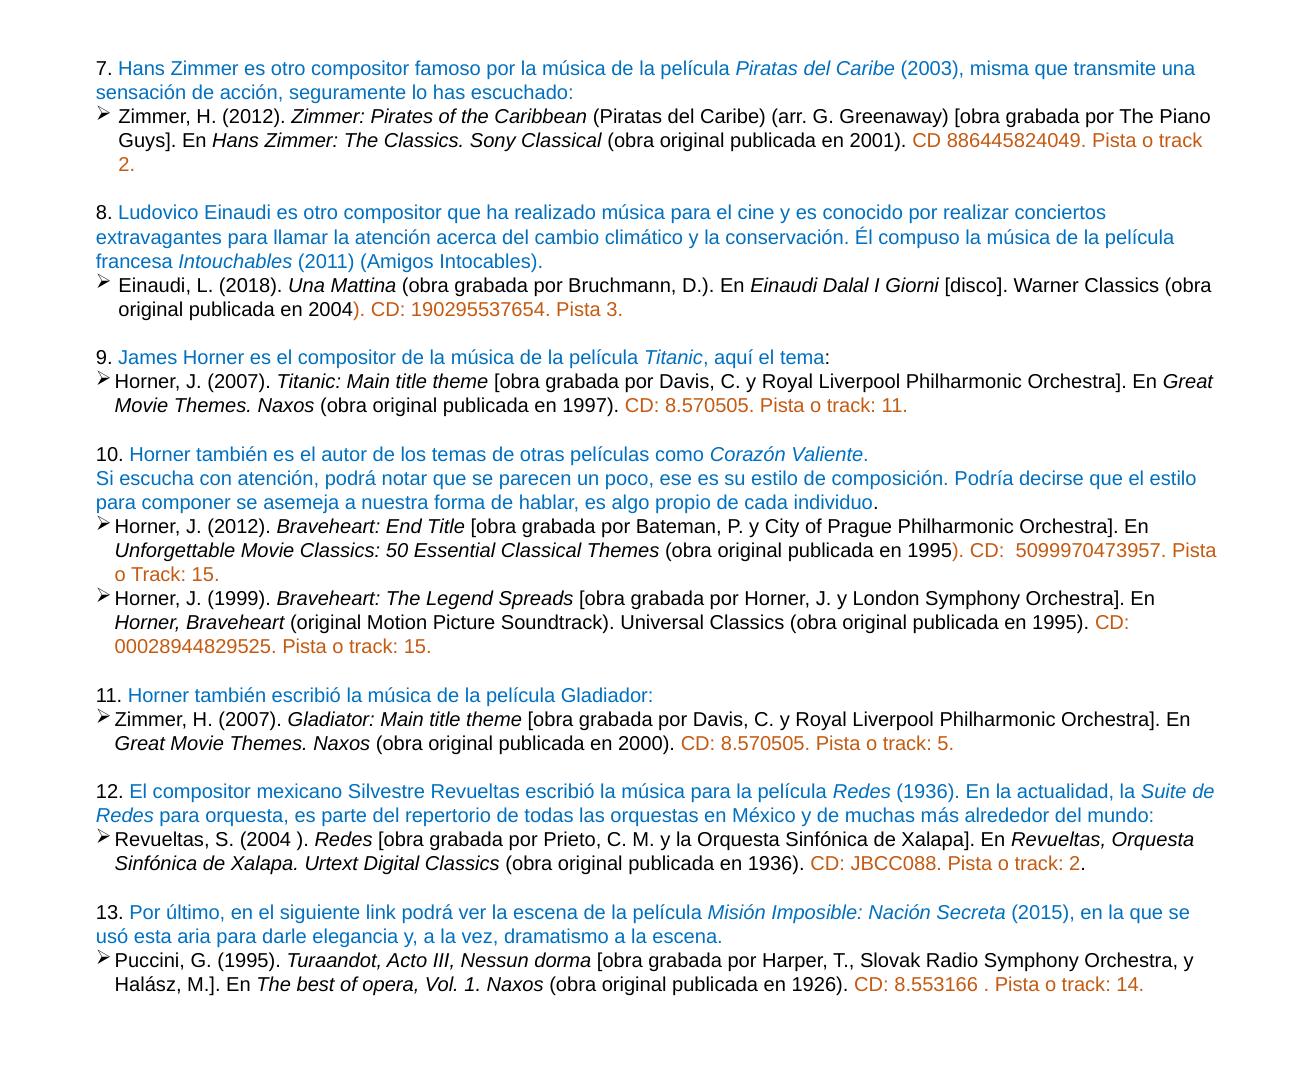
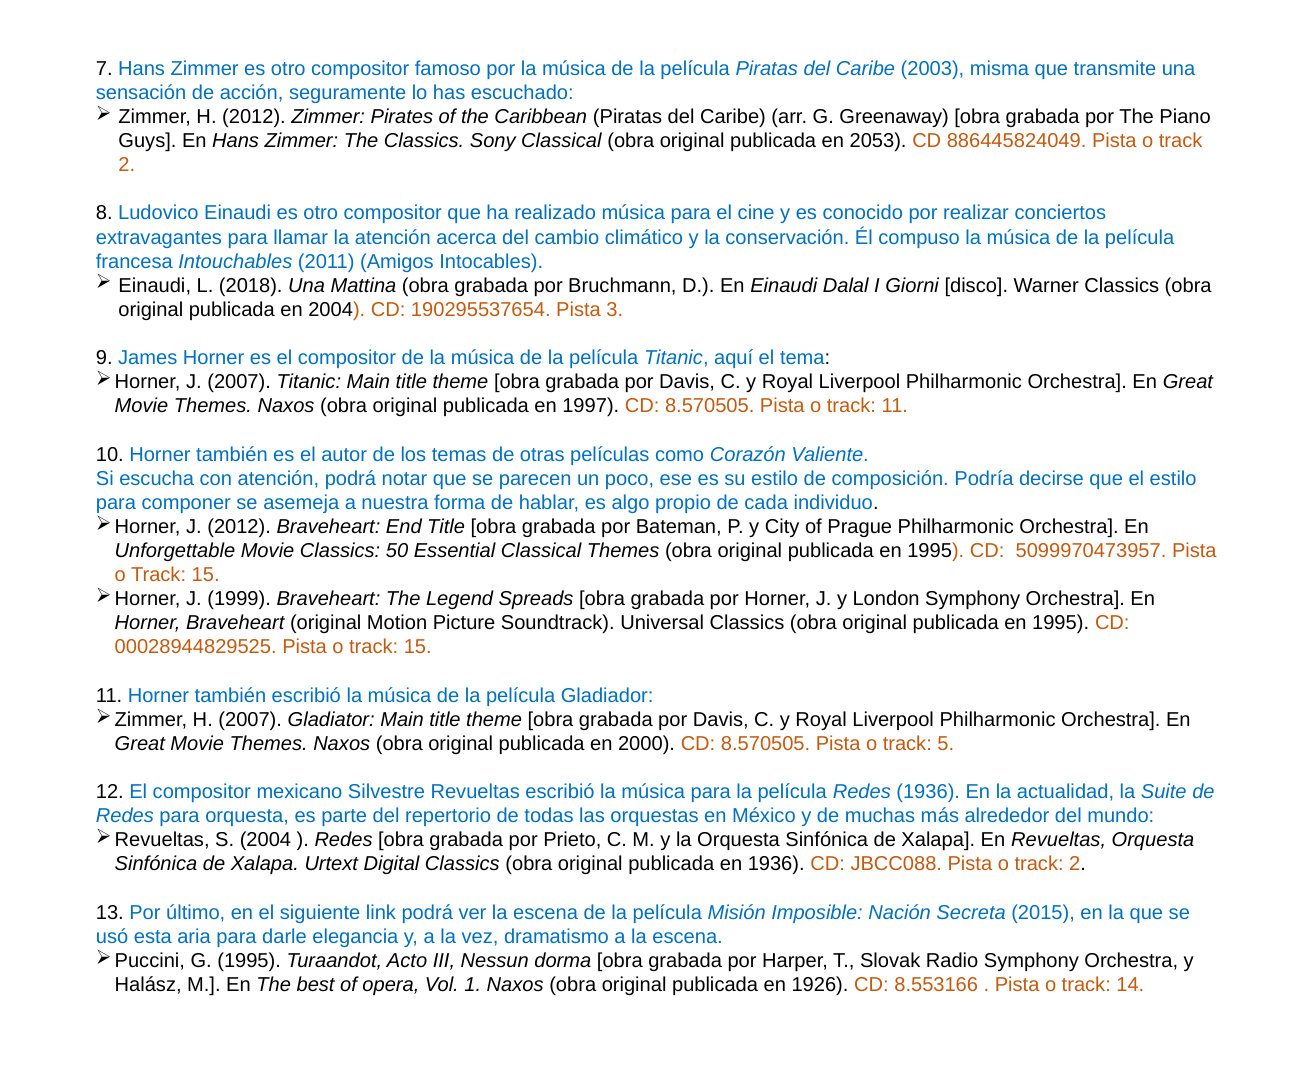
2001: 2001 -> 2053
